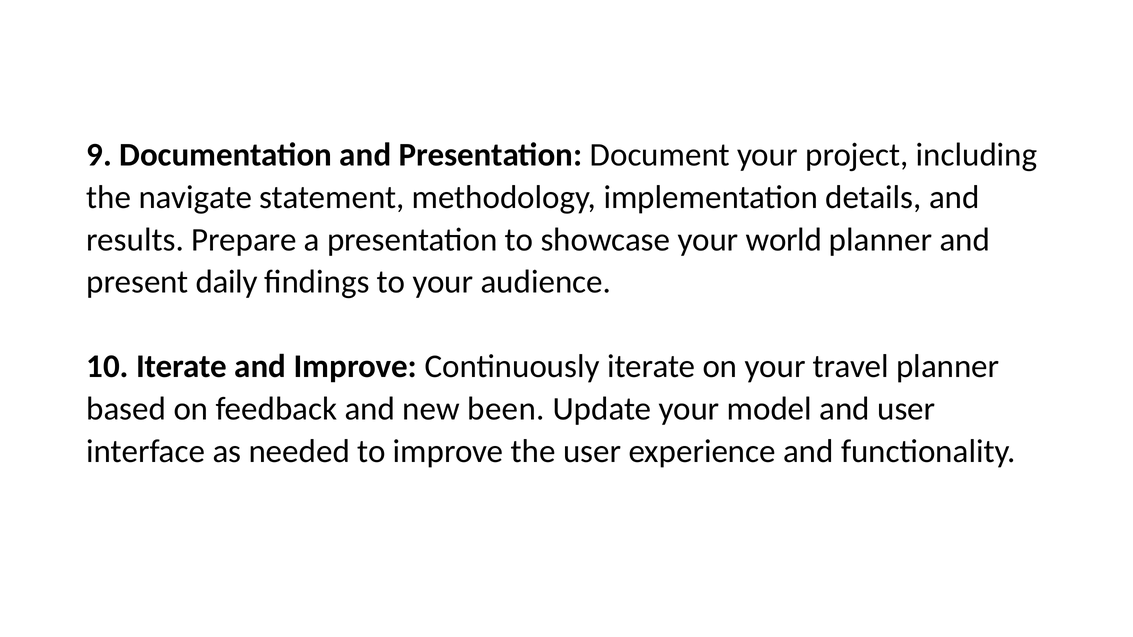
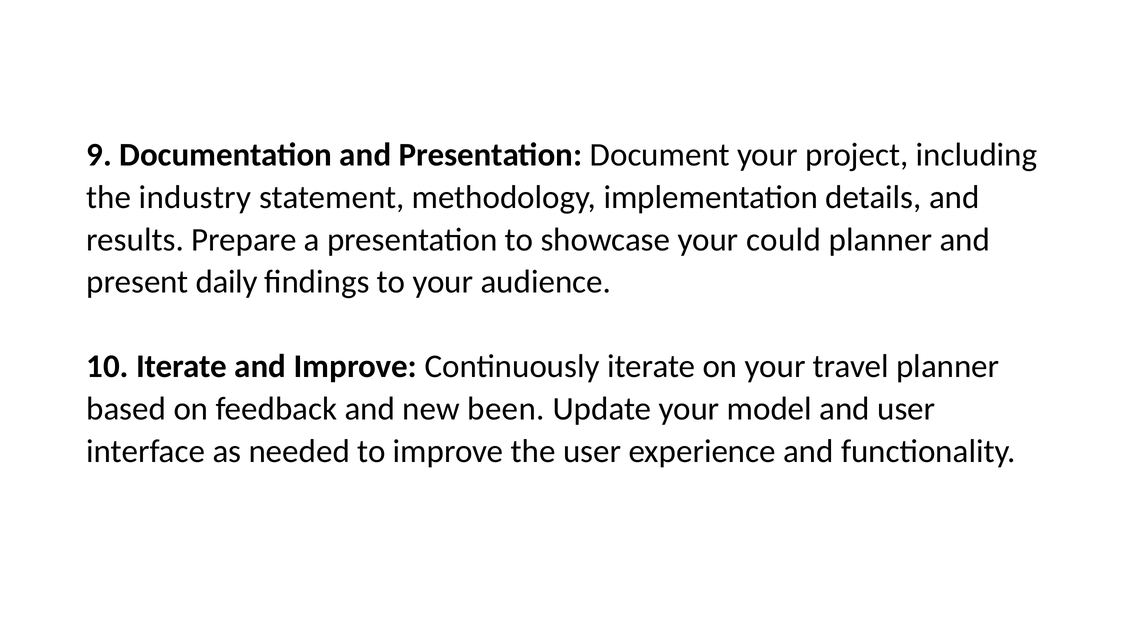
navigate: navigate -> industry
world: world -> could
